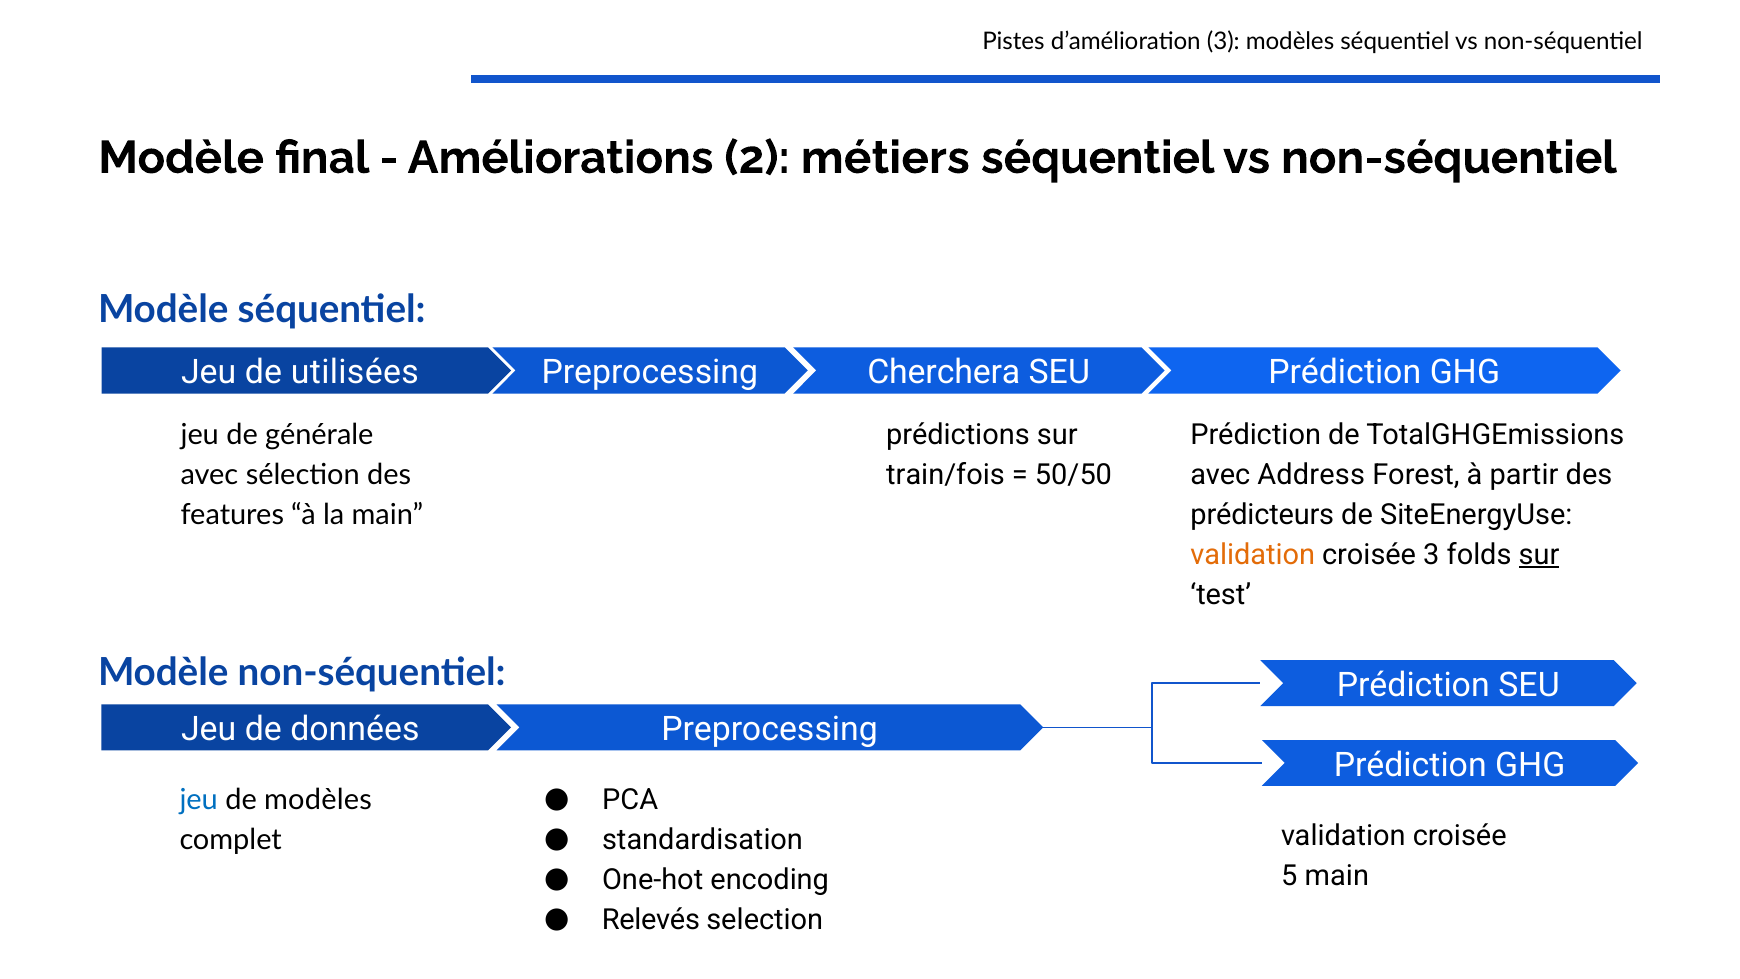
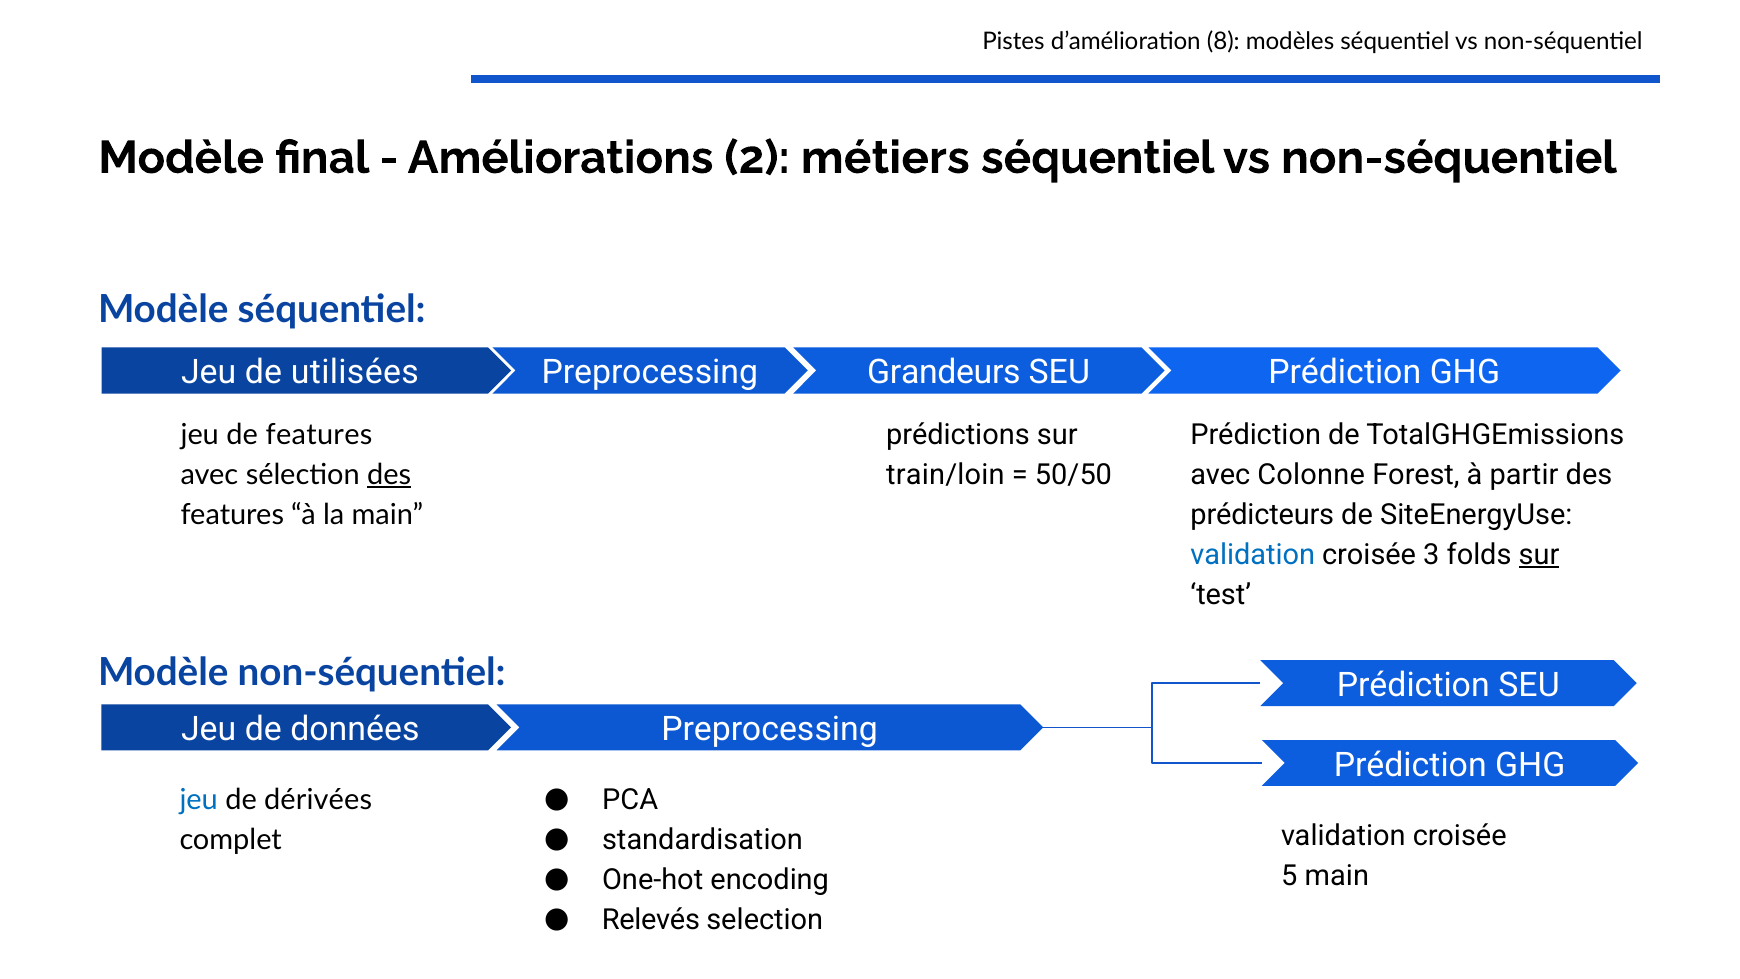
d’amélioration 3: 3 -> 8
Cherchera: Cherchera -> Grandeurs
de générale: générale -> features
train/fois: train/fois -> train/loin
Address: Address -> Colonne
des at (389, 475) underline: none -> present
validation at (1253, 555) colour: orange -> blue
de modèles: modèles -> dérivées
